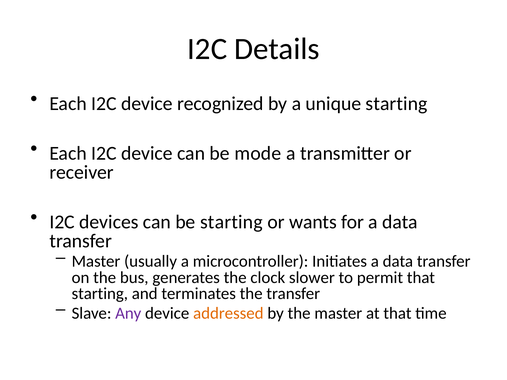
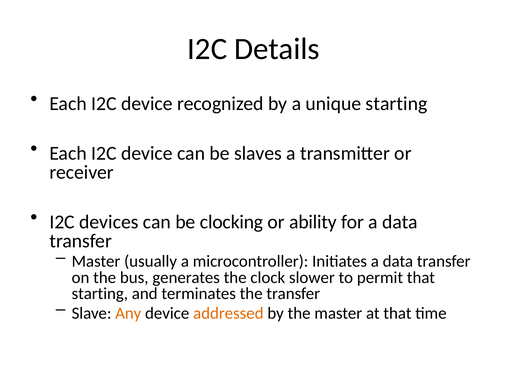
mode: mode -> slaves
be starting: starting -> clocking
wants: wants -> ability
Any colour: purple -> orange
